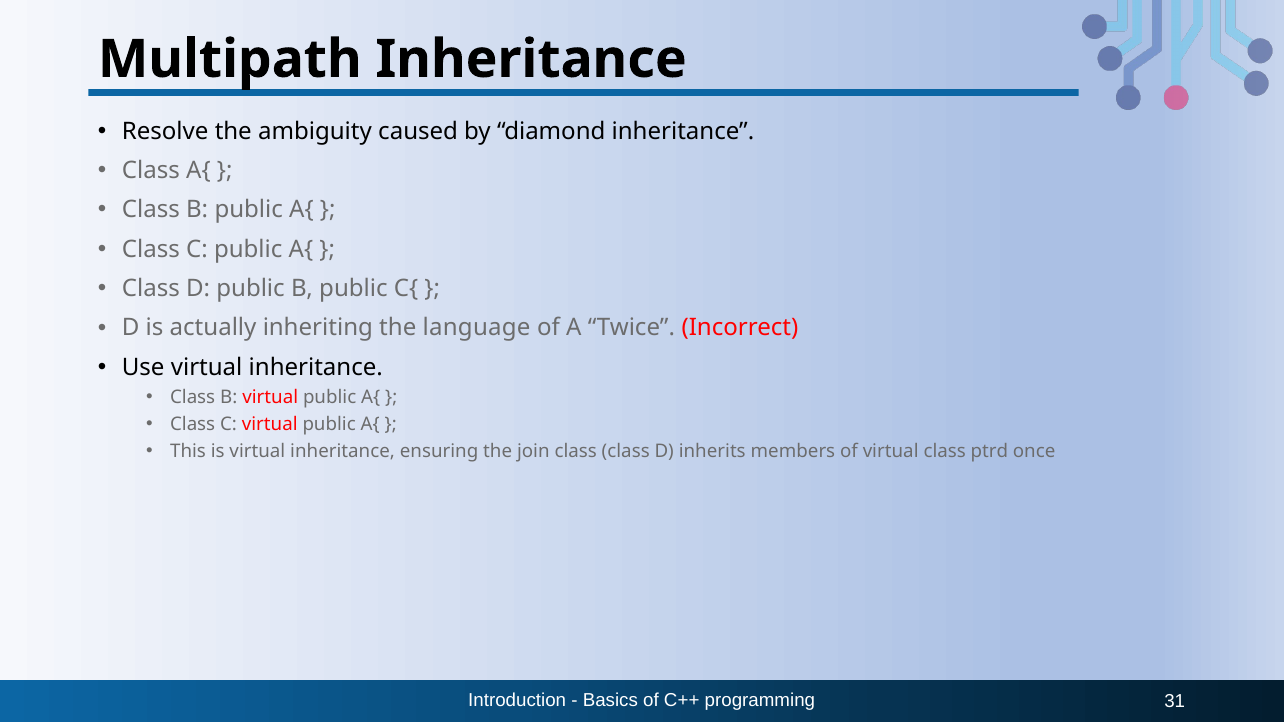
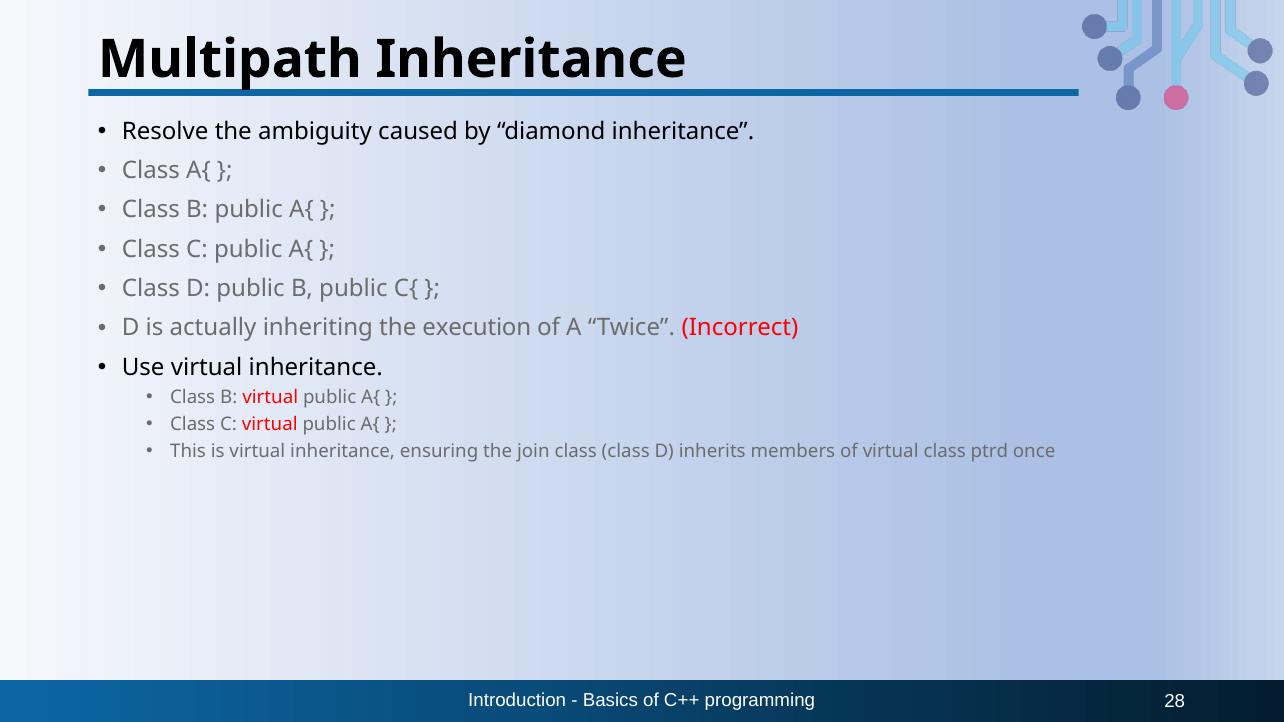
language: language -> execution
31: 31 -> 28
